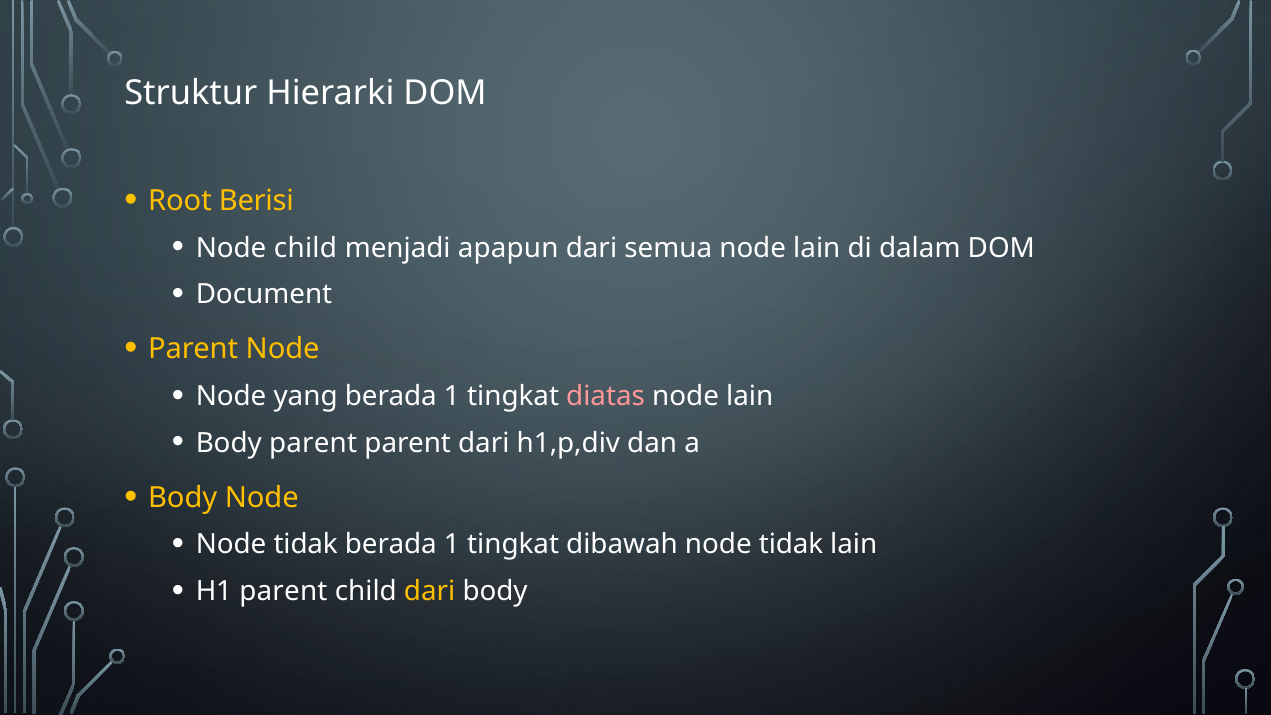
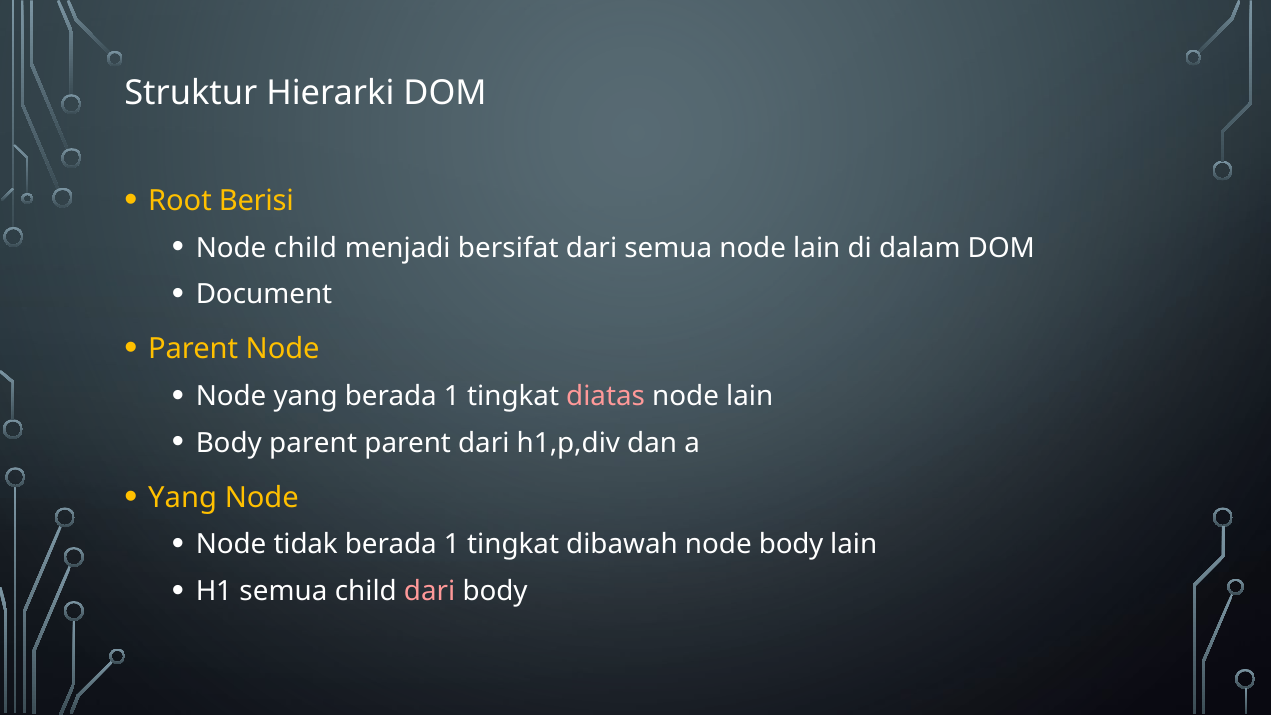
apapun: apapun -> bersifat
Body at (183, 497): Body -> Yang
dibawah node tidak: tidak -> body
H1 parent: parent -> semua
dari at (430, 591) colour: yellow -> pink
